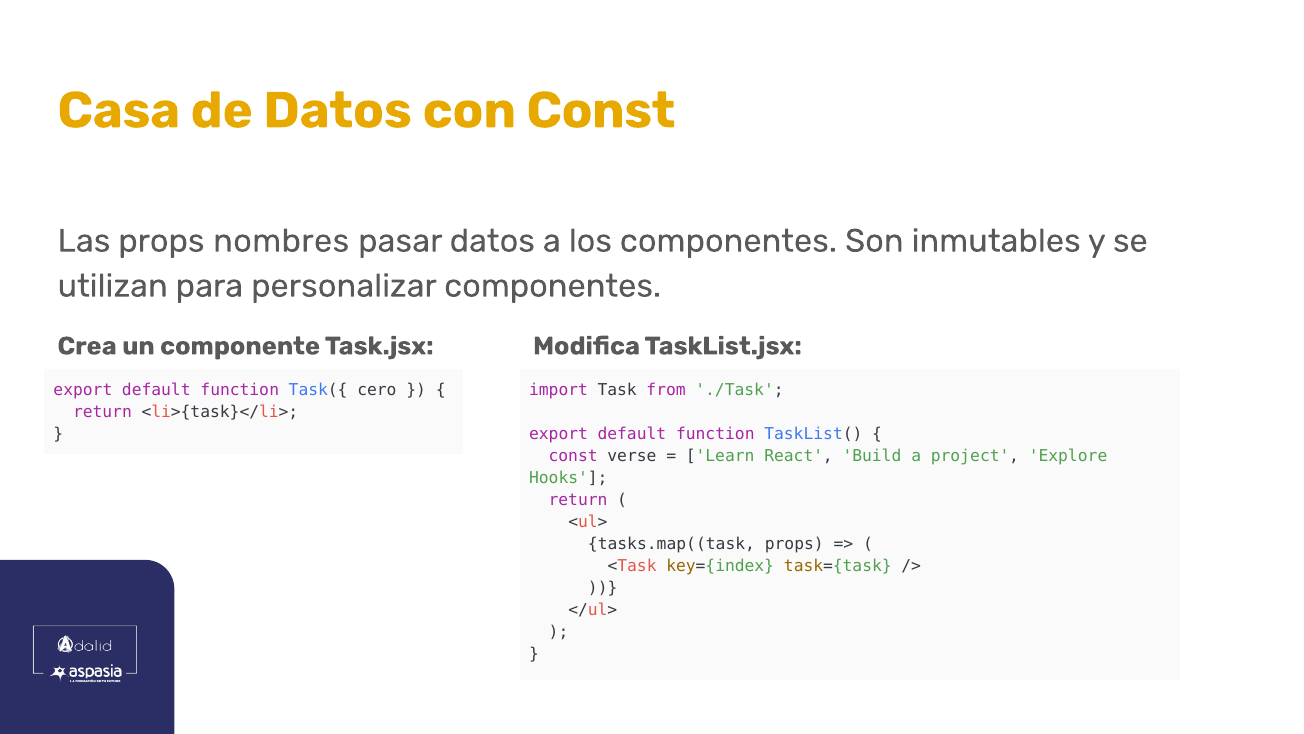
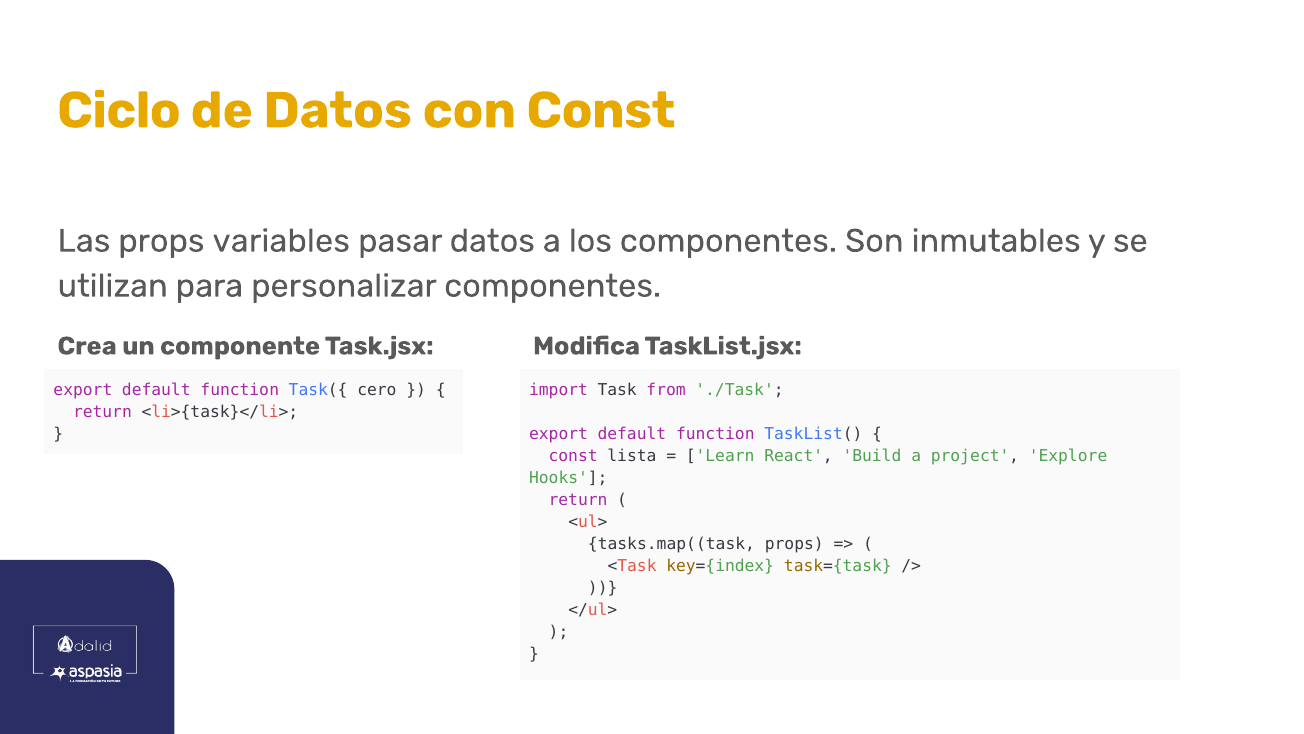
Casa: Casa -> Ciclo
nombres: nombres -> variables
verse: verse -> lista
